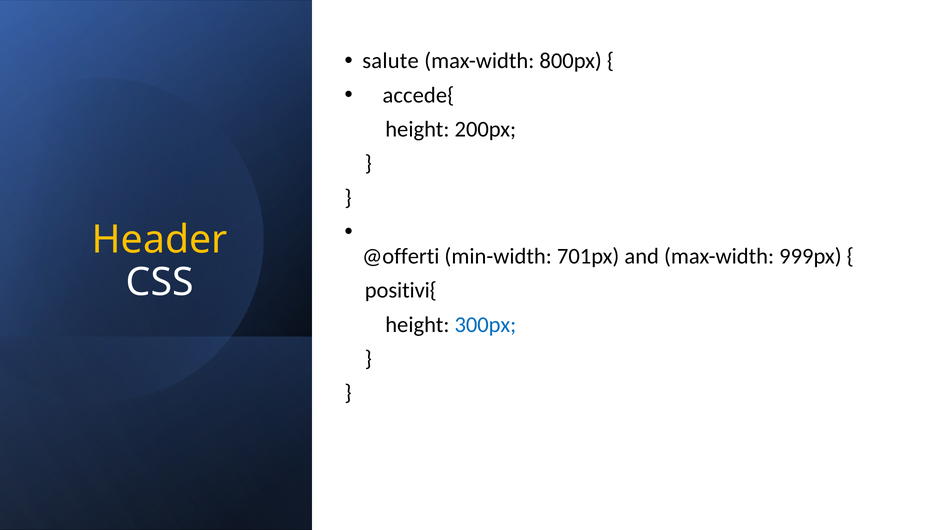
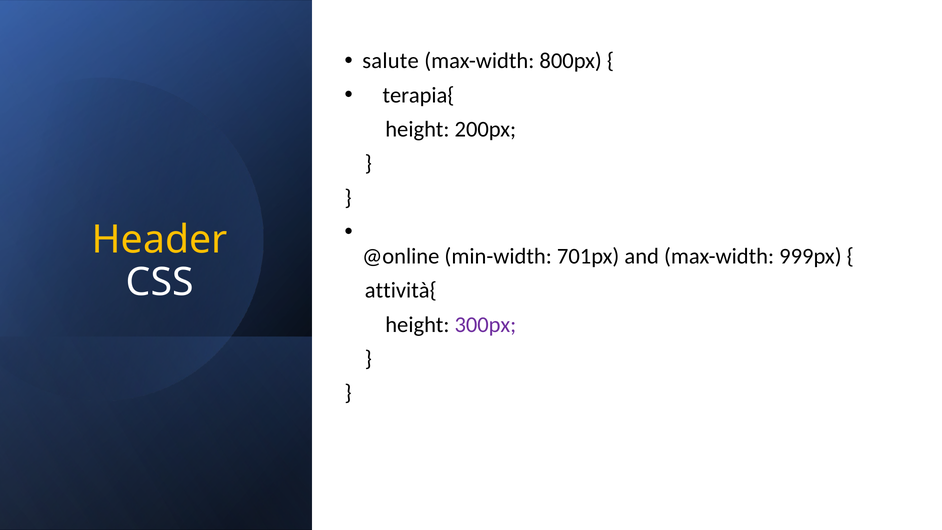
accede{: accede{ -> terapia{
@offerti: @offerti -> @online
positivi{: positivi{ -> attività{
300px colour: blue -> purple
